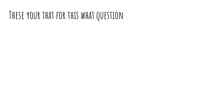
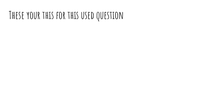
your that: that -> this
what: what -> used
